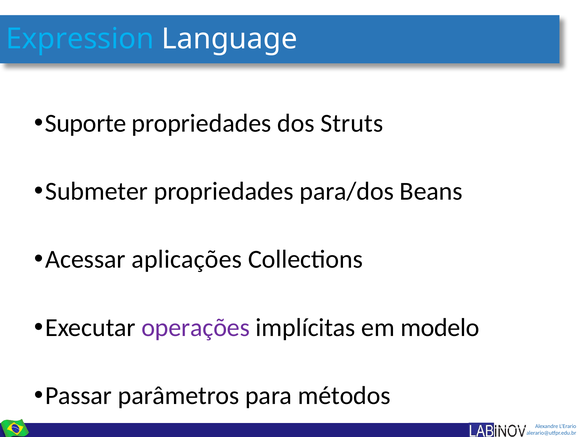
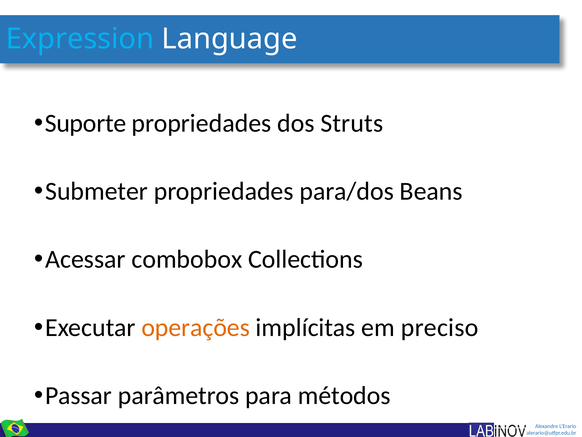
aplicações: aplicações -> combobox
operações colour: purple -> orange
modelo: modelo -> preciso
